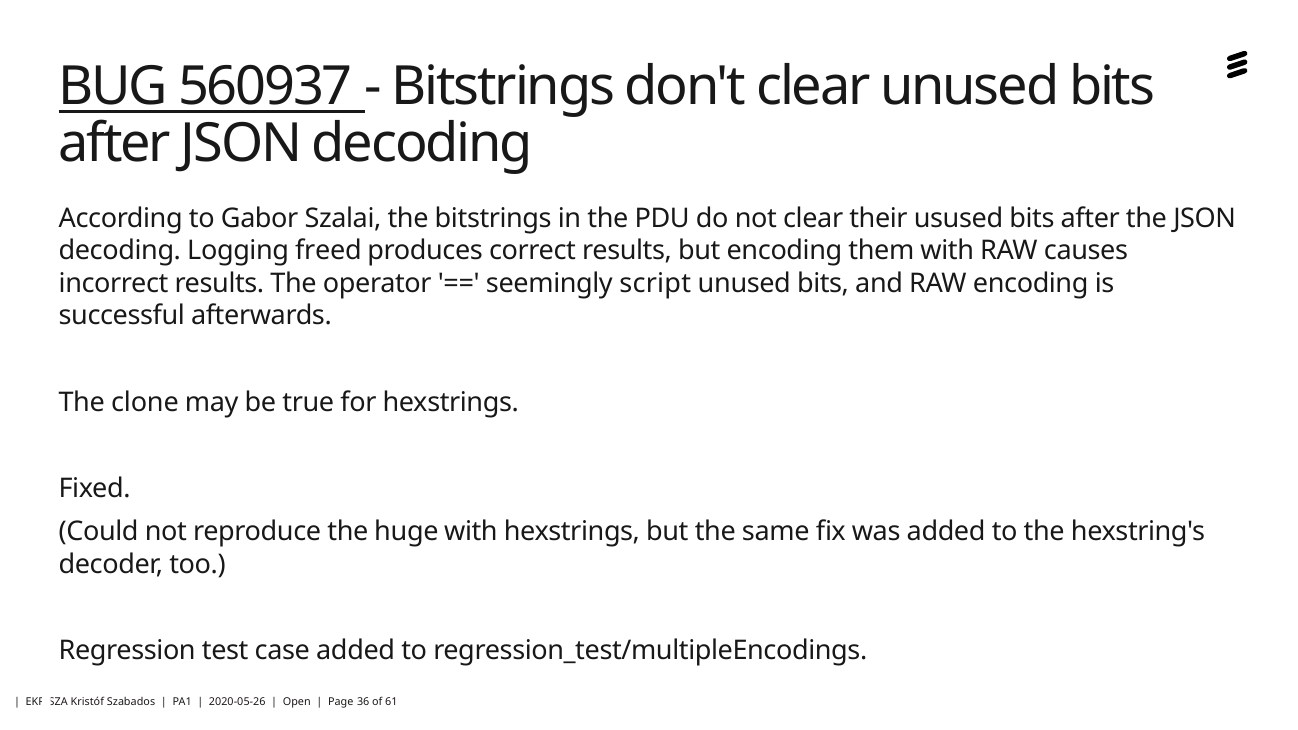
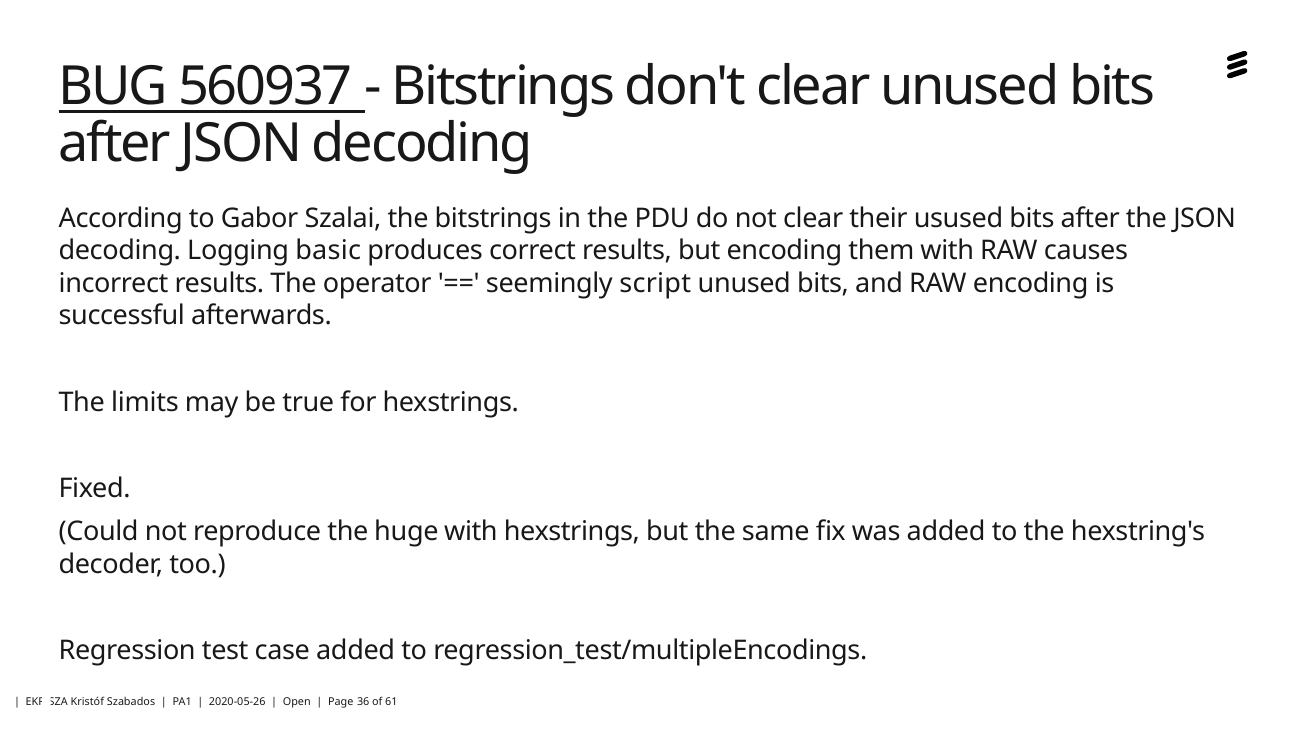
freed: freed -> basic
clone: clone -> limits
